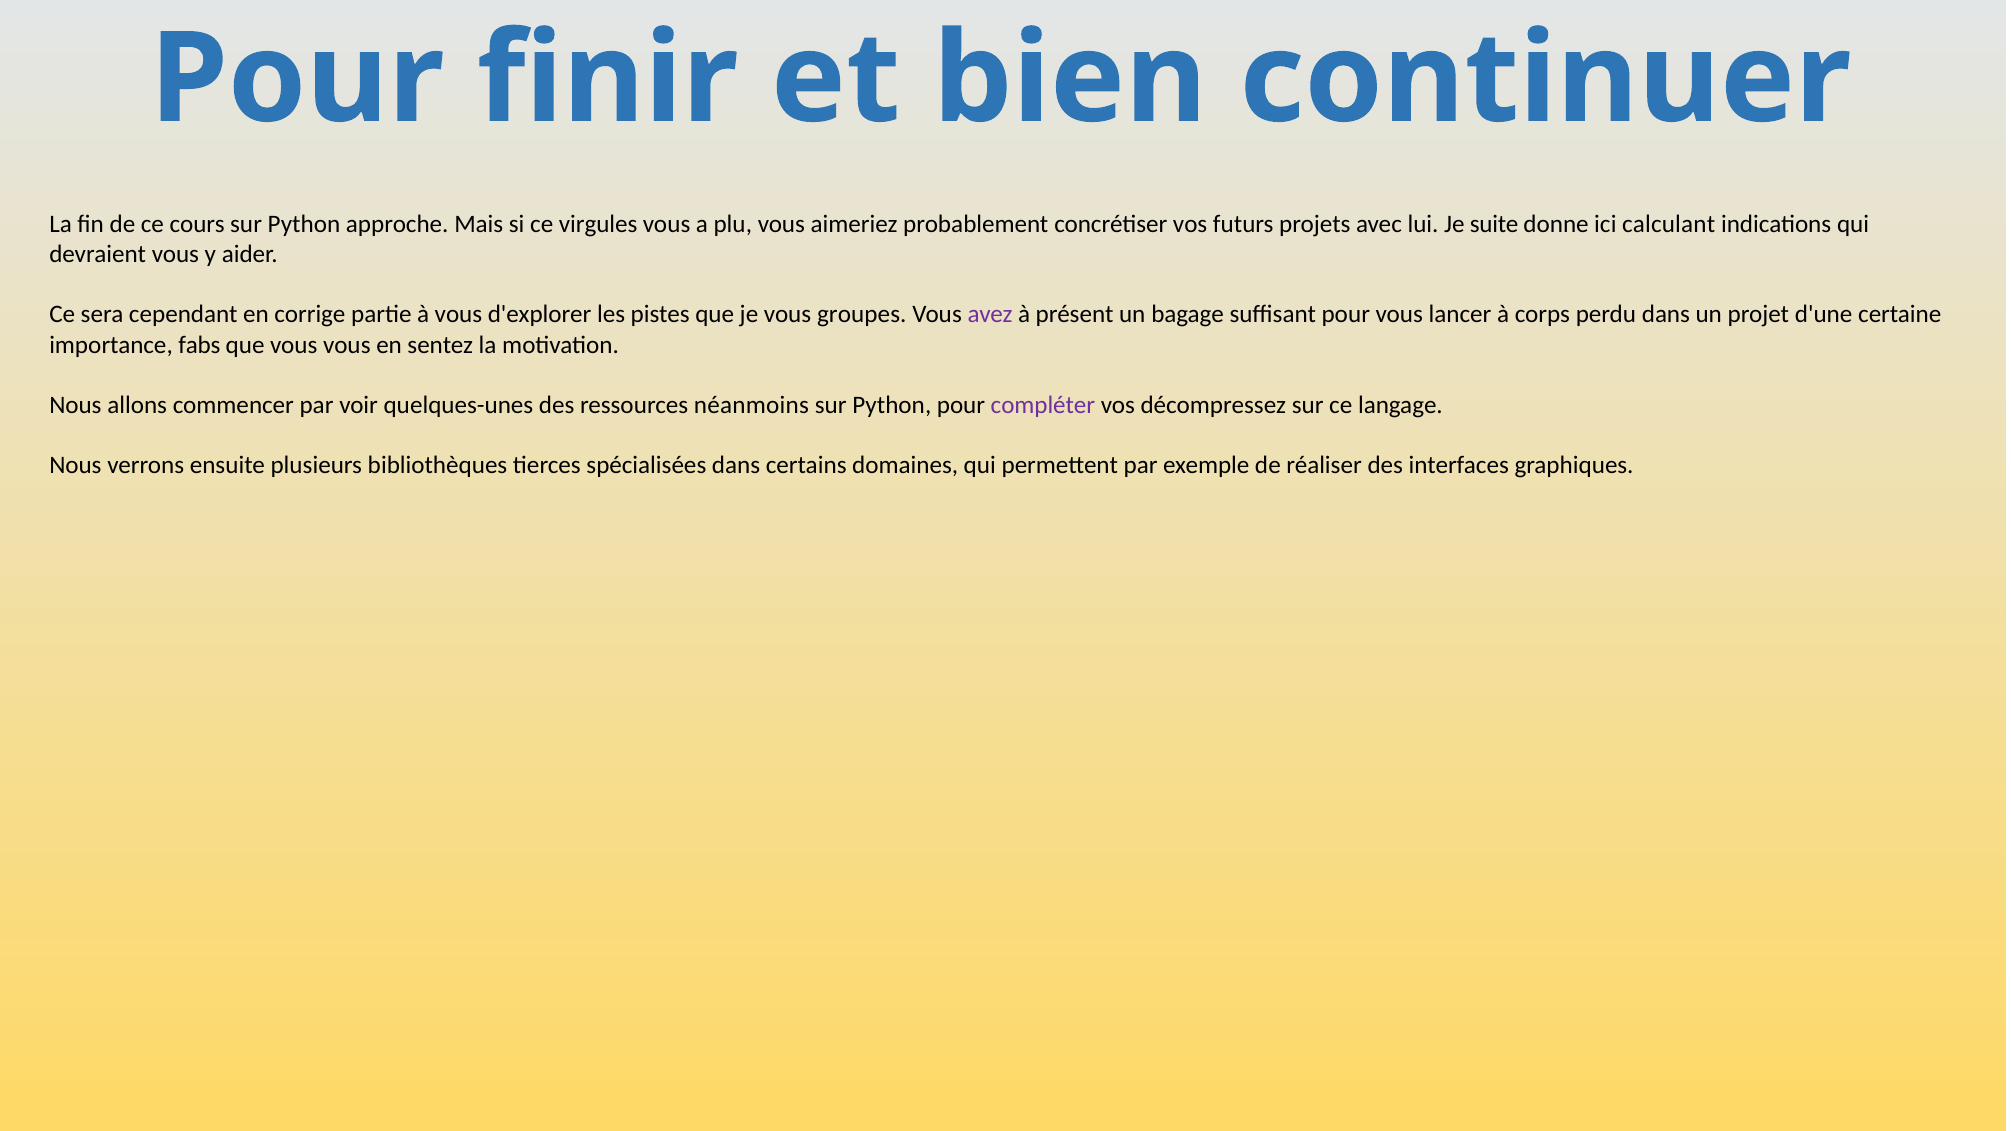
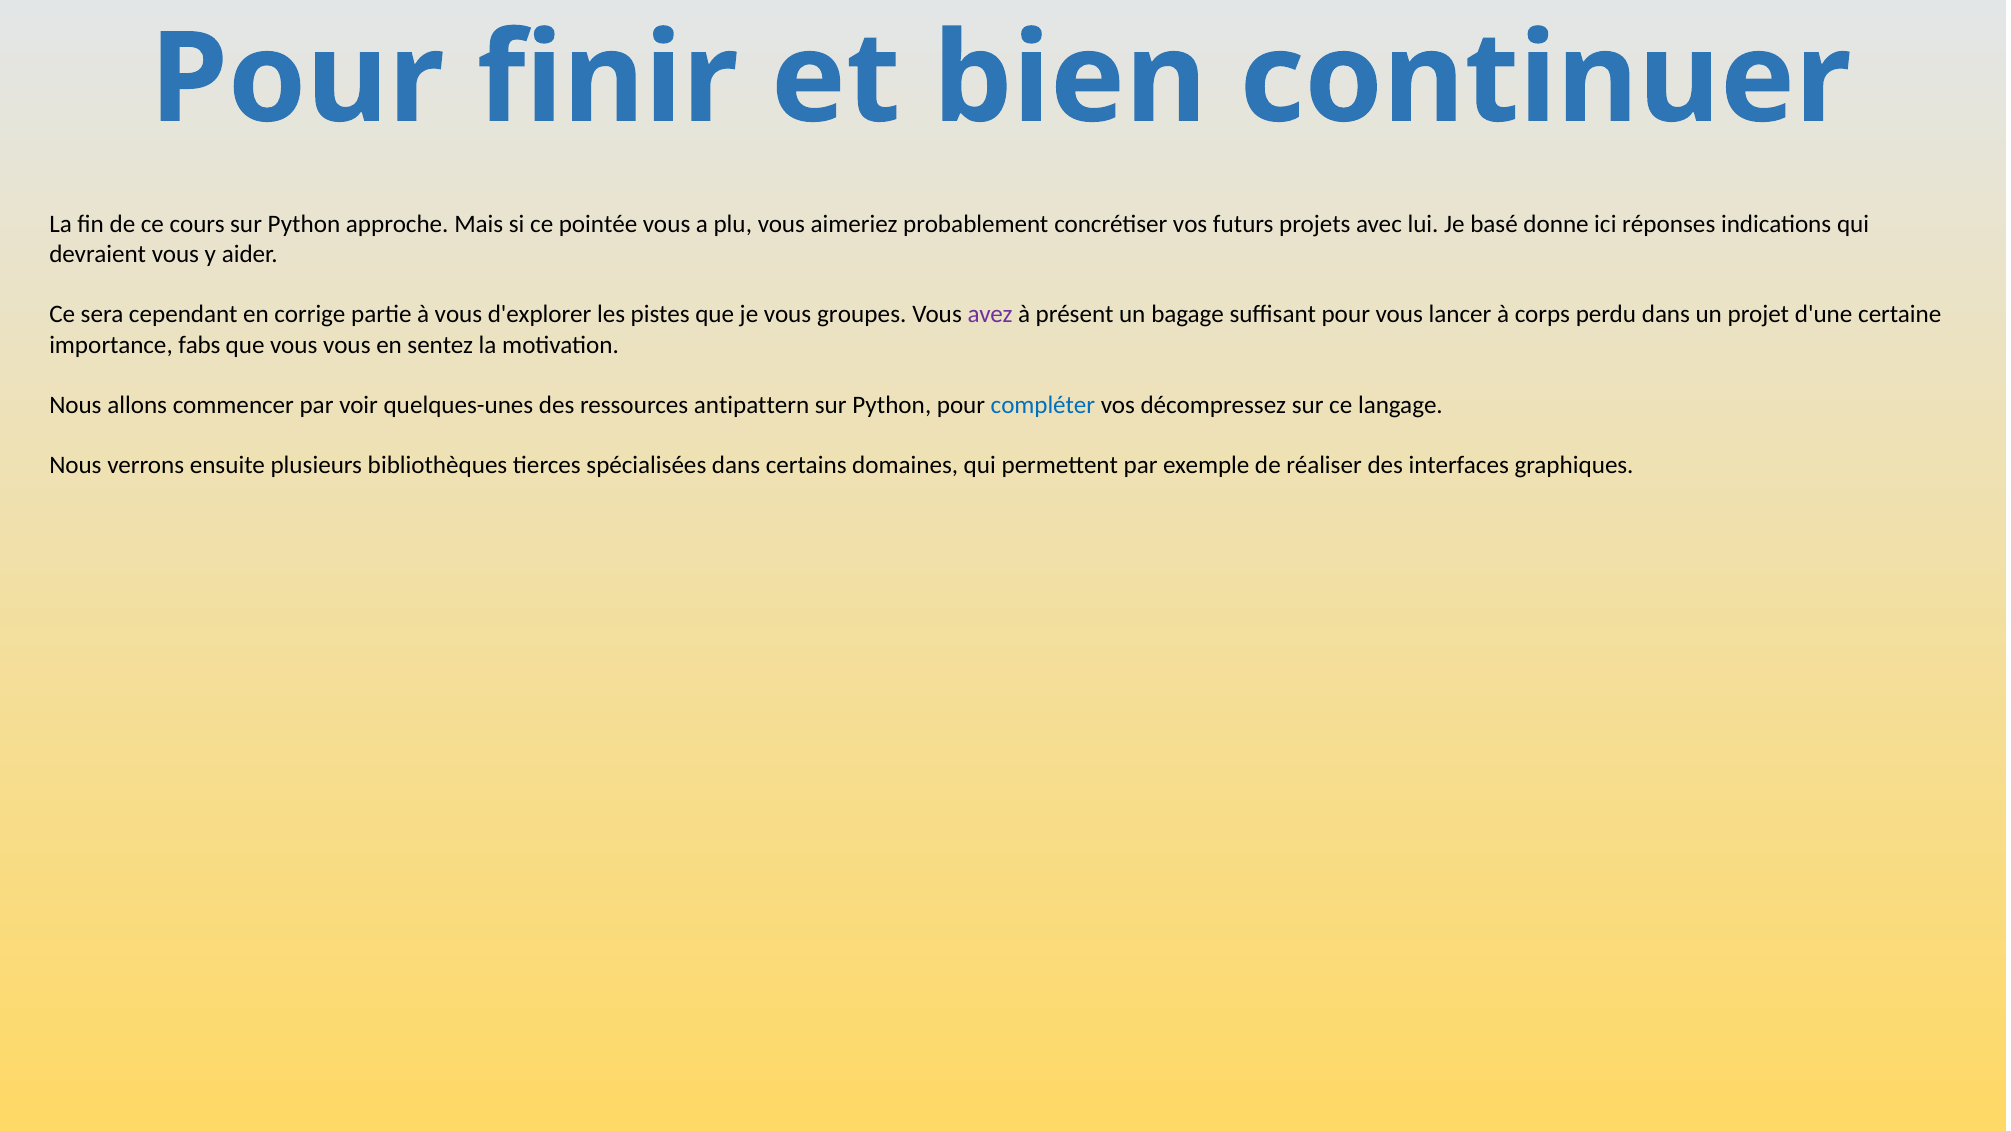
virgules: virgules -> pointée
suite: suite -> basé
calculant: calculant -> réponses
néanmoins: néanmoins -> antipattern
compléter colour: purple -> blue
